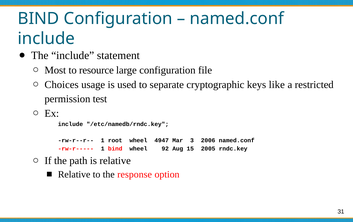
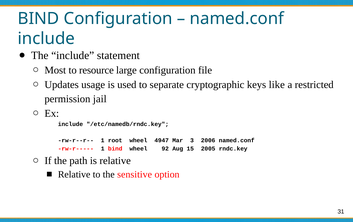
Choices: Choices -> Updates
test: test -> jail
response: response -> sensitive
